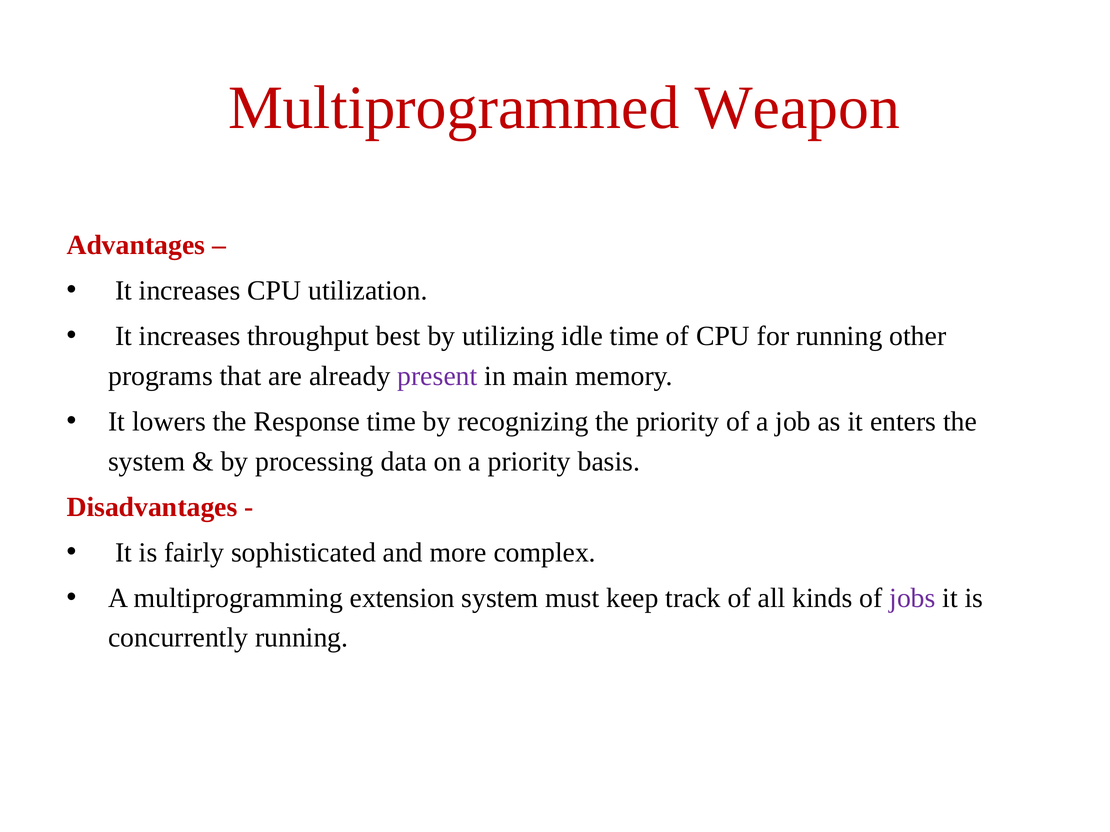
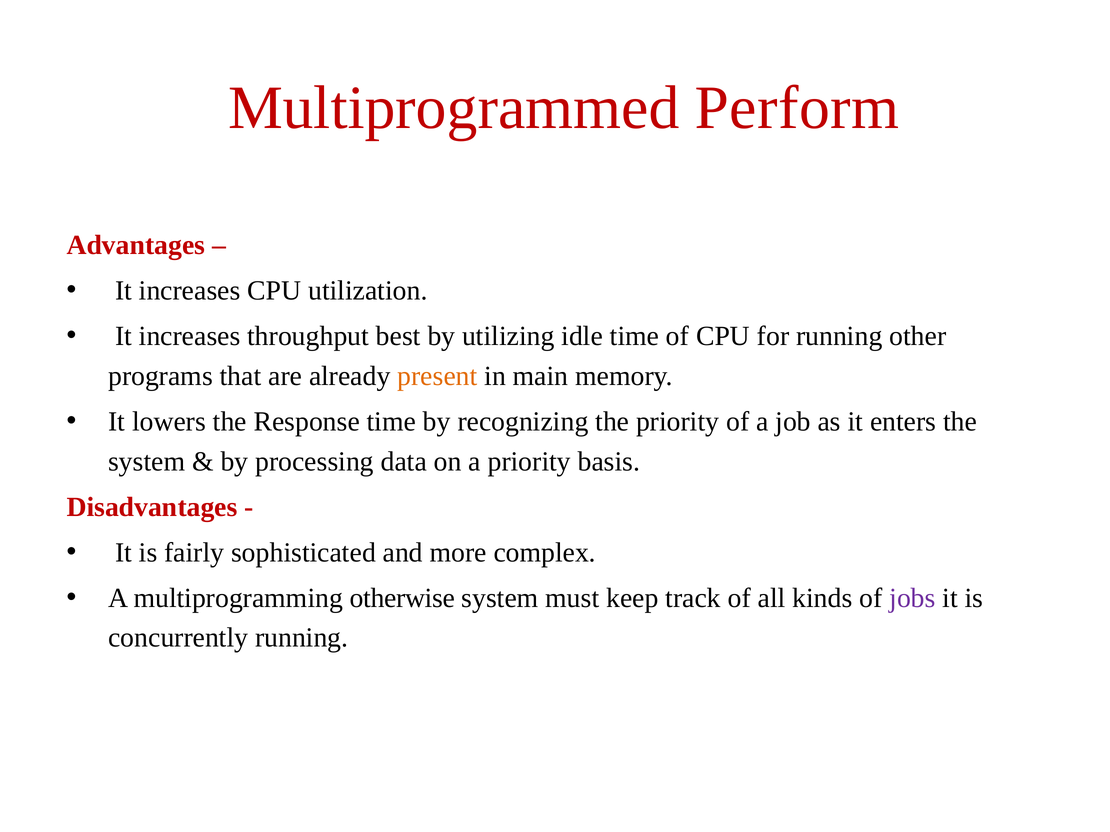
Weapon: Weapon -> Perform
present colour: purple -> orange
extension: extension -> otherwise
